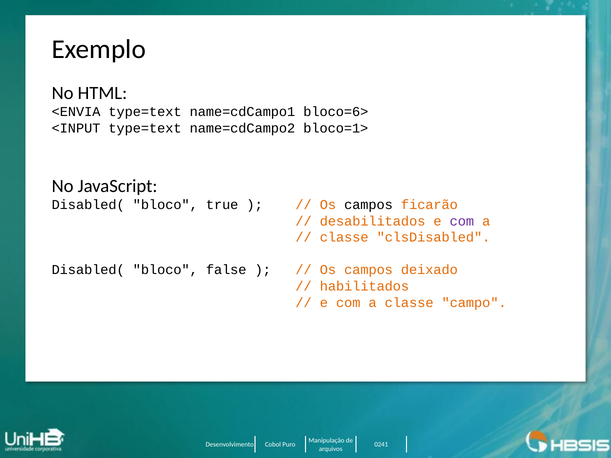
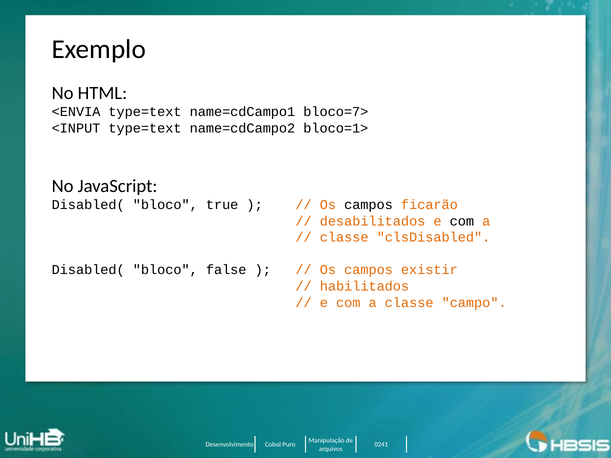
bloco=6>: bloco=6> -> bloco=7>
com at (462, 221) colour: purple -> black
deixado: deixado -> existir
